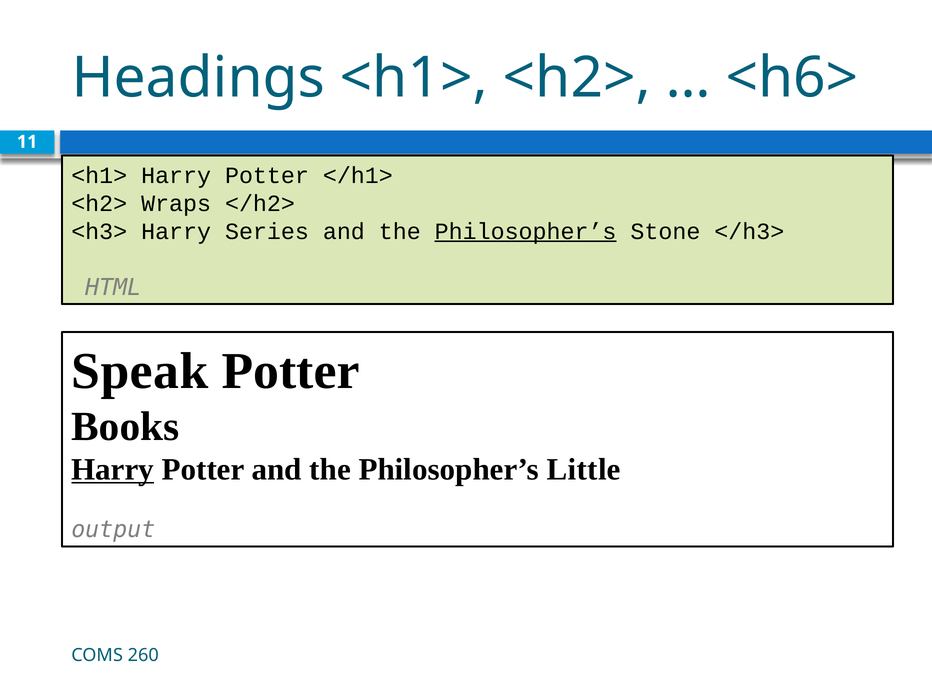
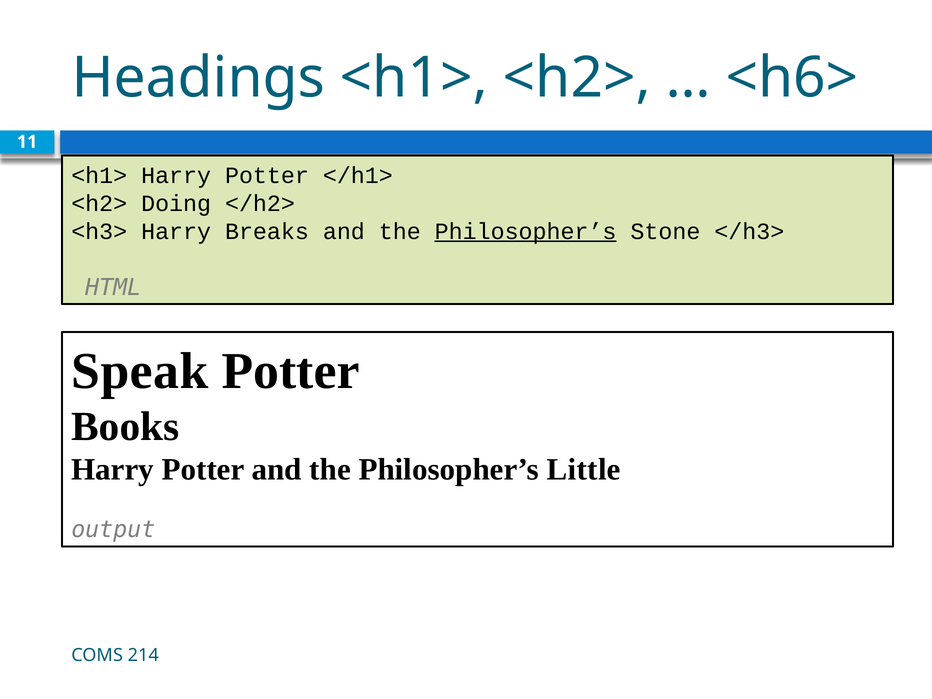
Wraps: Wraps -> Doing
Series: Series -> Breaks
Harry at (113, 469) underline: present -> none
260: 260 -> 214
